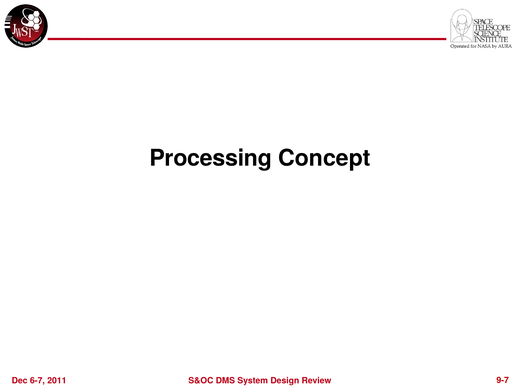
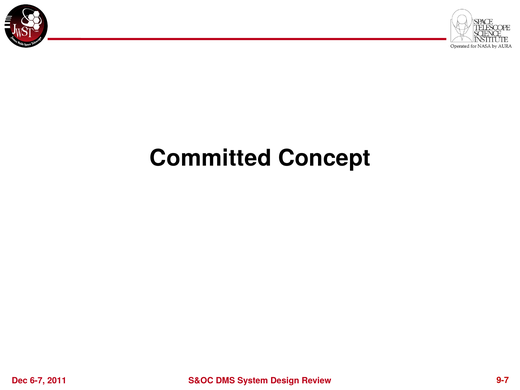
Processing: Processing -> Committed
